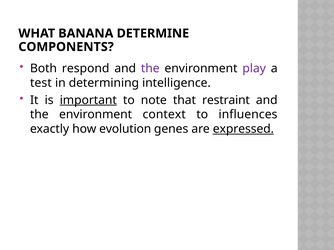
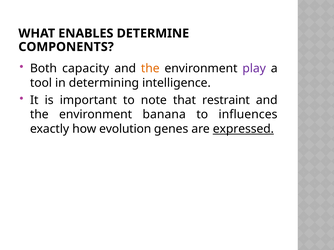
BANANA: BANANA -> ENABLES
respond: respond -> capacity
the at (150, 69) colour: purple -> orange
test: test -> tool
important underline: present -> none
context: context -> banana
